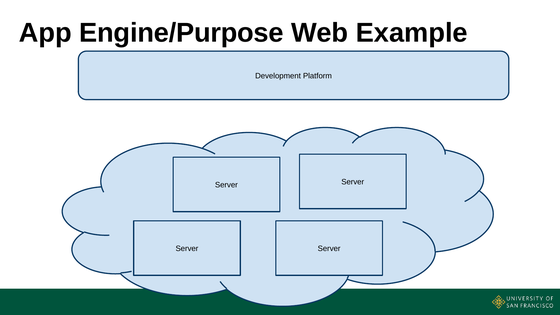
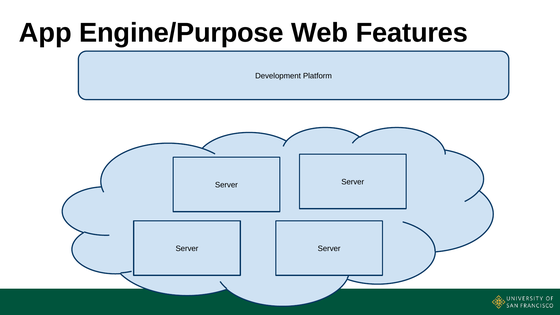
Example: Example -> Features
